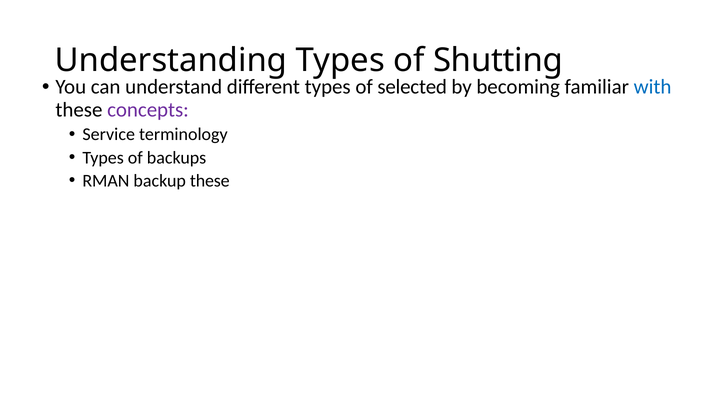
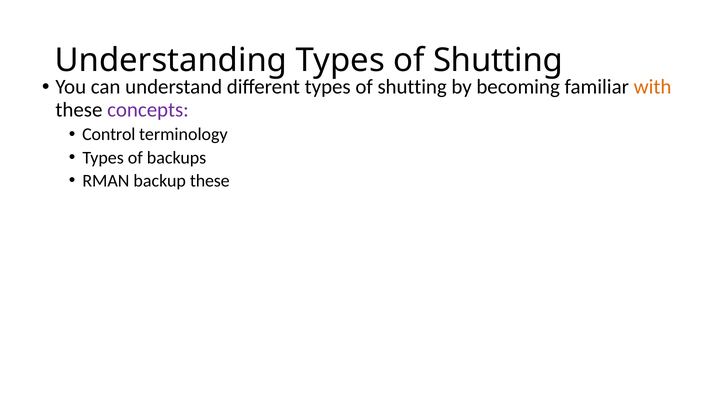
different types of selected: selected -> shutting
with colour: blue -> orange
Service: Service -> Control
